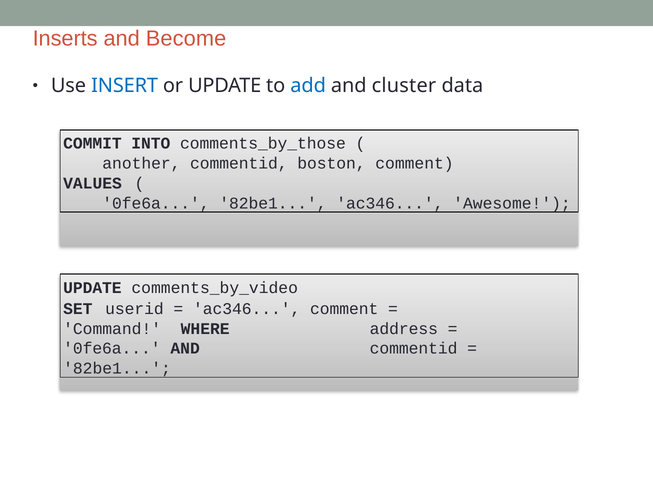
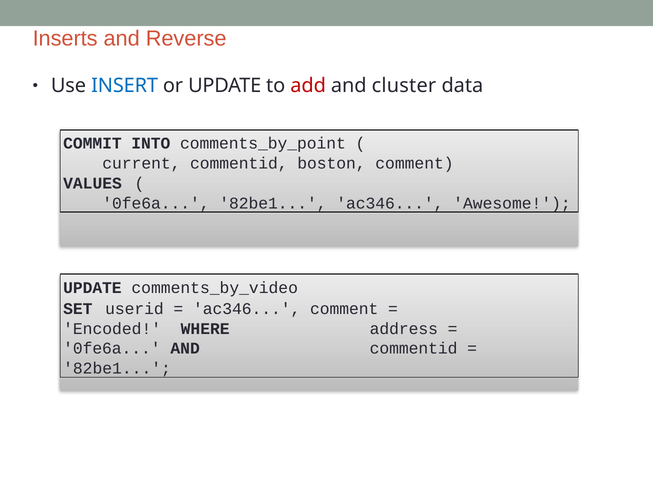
Become: Become -> Reverse
add colour: blue -> red
comments_by_those: comments_by_those -> comments_by_point
another: another -> current
Command: Command -> Encoded
